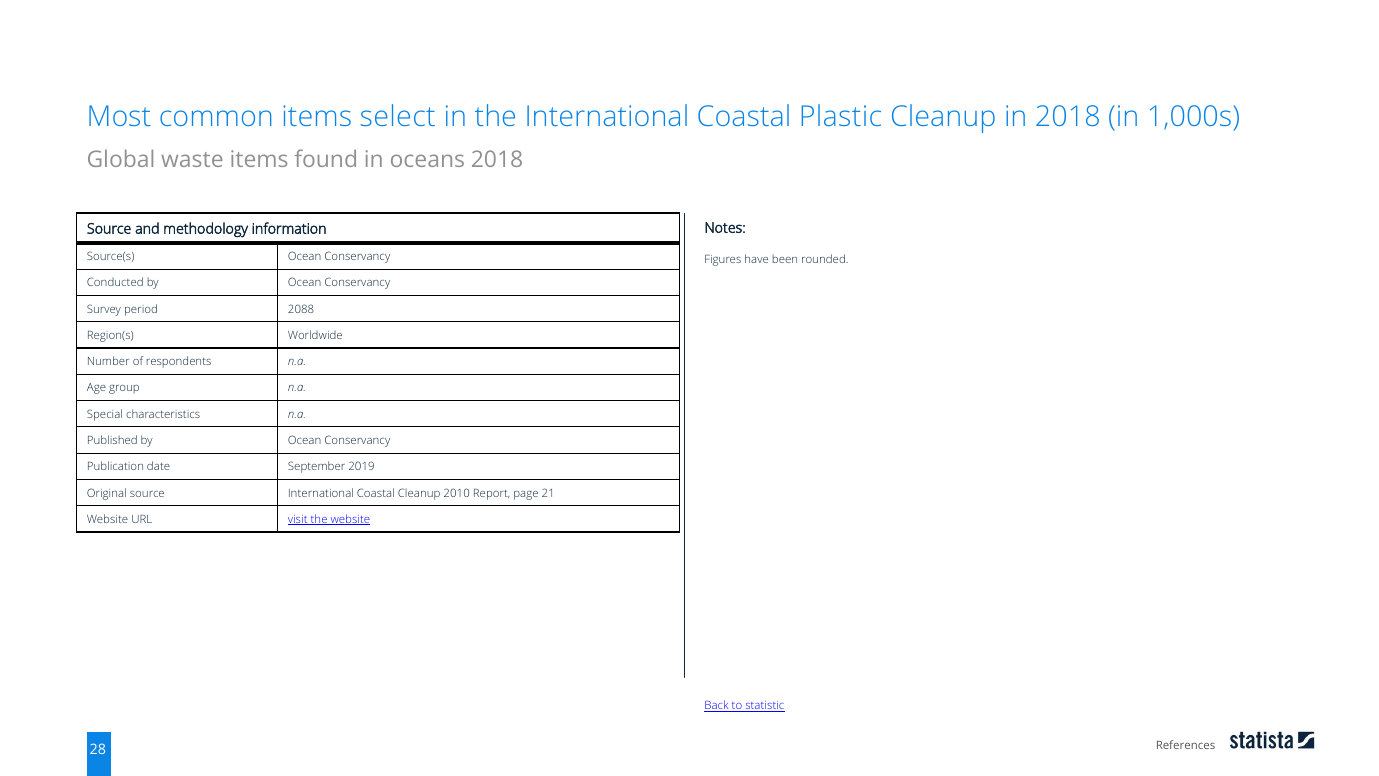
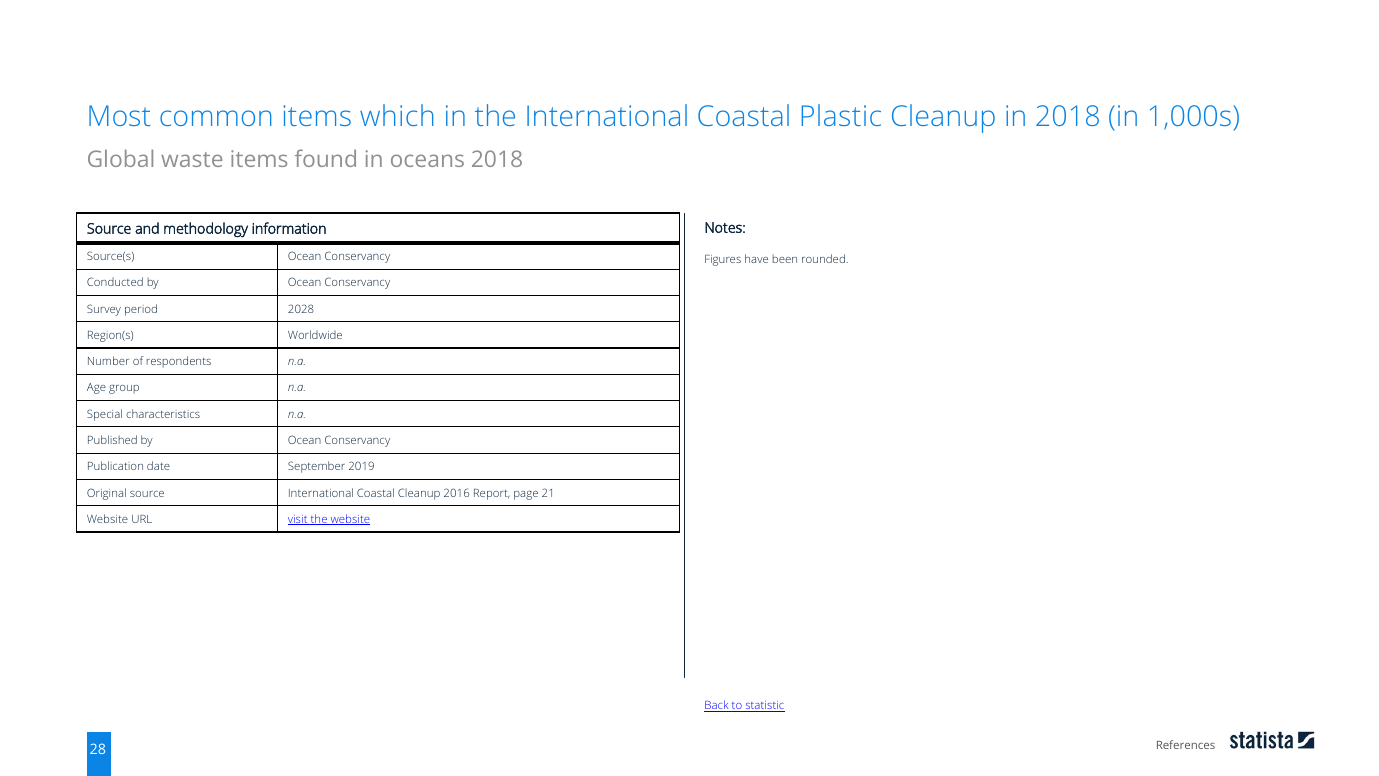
select: select -> which
2088: 2088 -> 2028
2010: 2010 -> 2016
